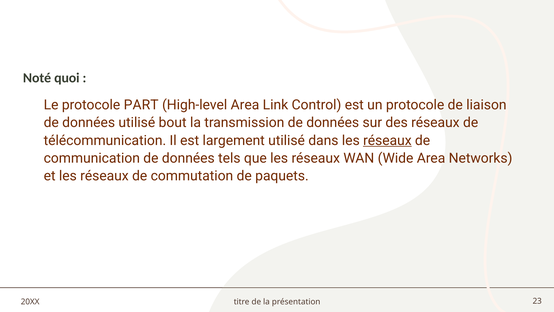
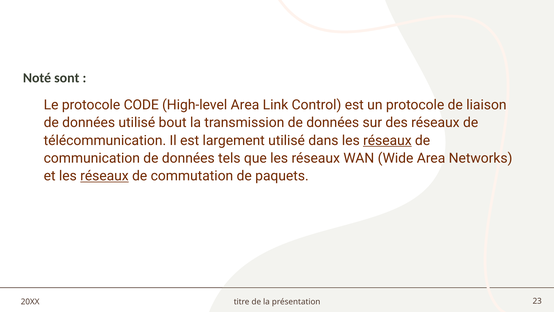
quoi: quoi -> sont
PART: PART -> CODE
réseaux at (104, 176) underline: none -> present
